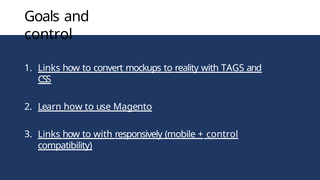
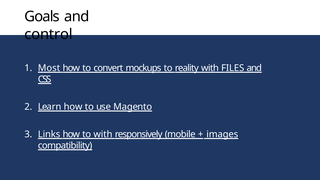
Links at (49, 68): Links -> Most
TAGS: TAGS -> FILES
control at (222, 134): control -> images
